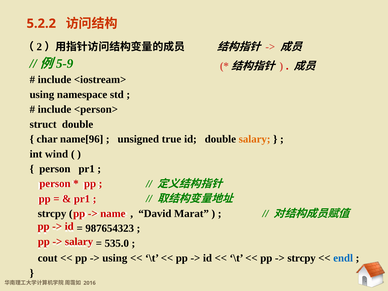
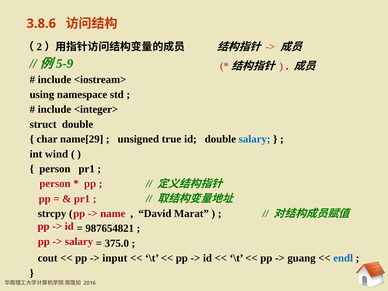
5.2.2: 5.2.2 -> 3.8.6
<person>: <person> -> <integer>
name[96: name[96 -> name[29
salary at (255, 139) colour: orange -> blue
987654323: 987654323 -> 987654821
535.0: 535.0 -> 375.0
using at (115, 258): using -> input
strcpy at (302, 258): strcpy -> guang
